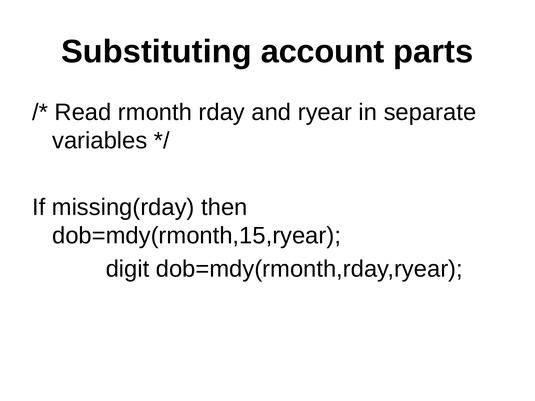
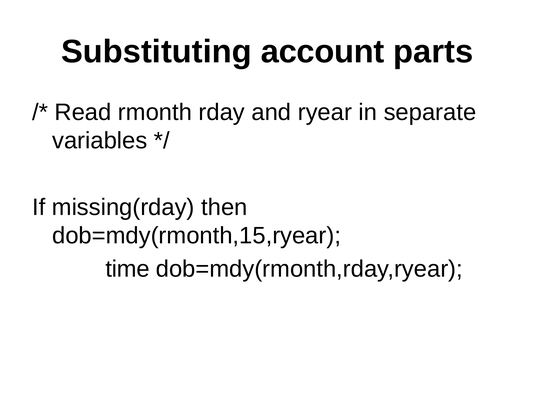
digit: digit -> time
